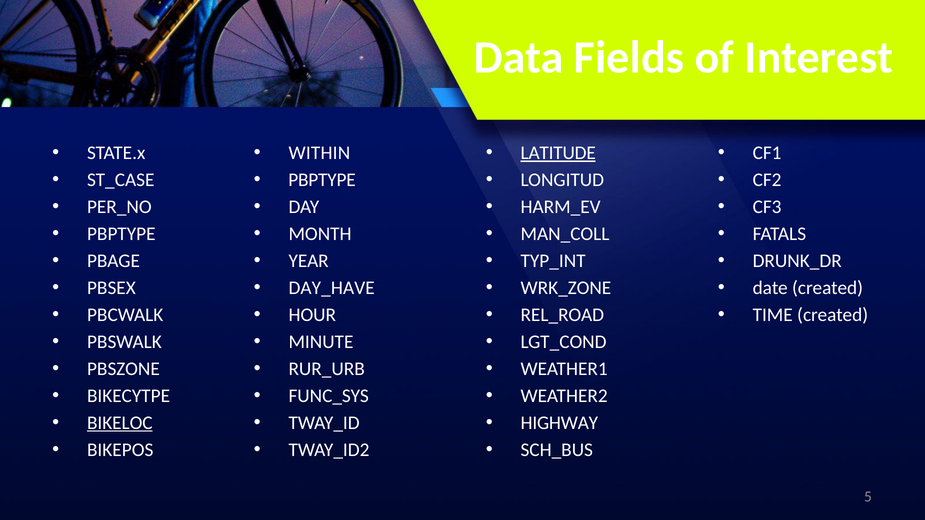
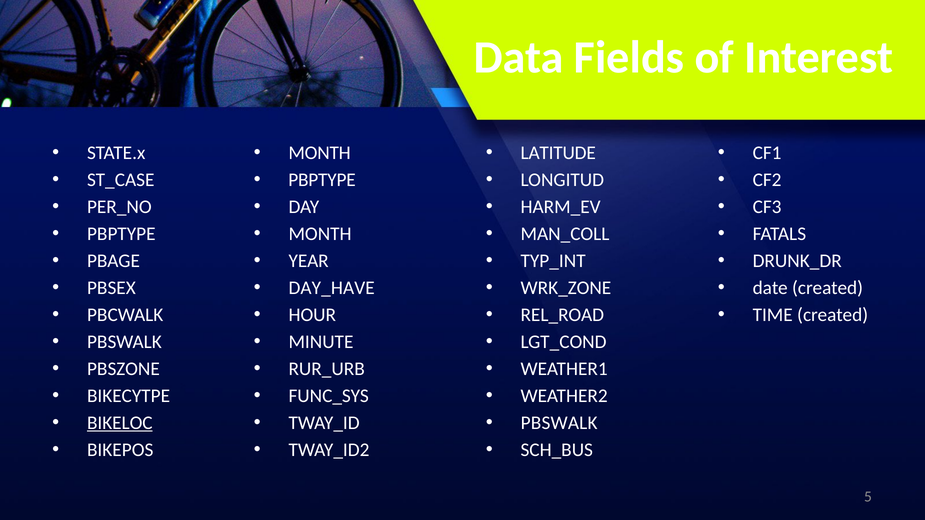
WITHIN at (319, 153): WITHIN -> MONTH
LATITUDE underline: present -> none
HIGHWAY at (559, 423): HIGHWAY -> PBSWALK
